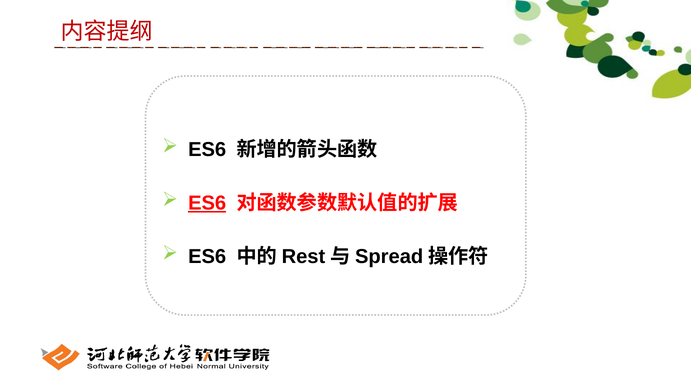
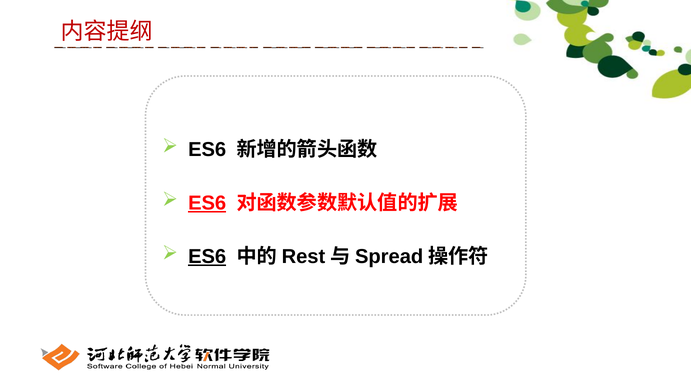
ES6 at (207, 256) underline: none -> present
